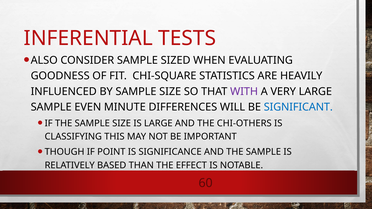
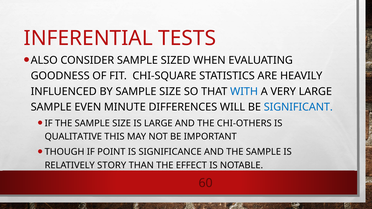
WITH colour: purple -> blue
CLASSIFYING: CLASSIFYING -> QUALITATIVE
BASED: BASED -> STORY
